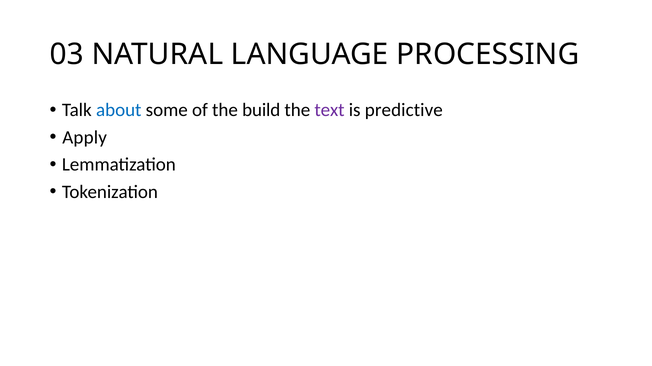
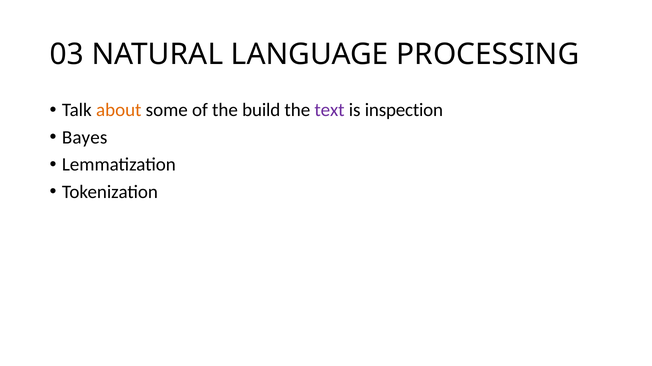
about colour: blue -> orange
predictive: predictive -> inspection
Apply: Apply -> Bayes
